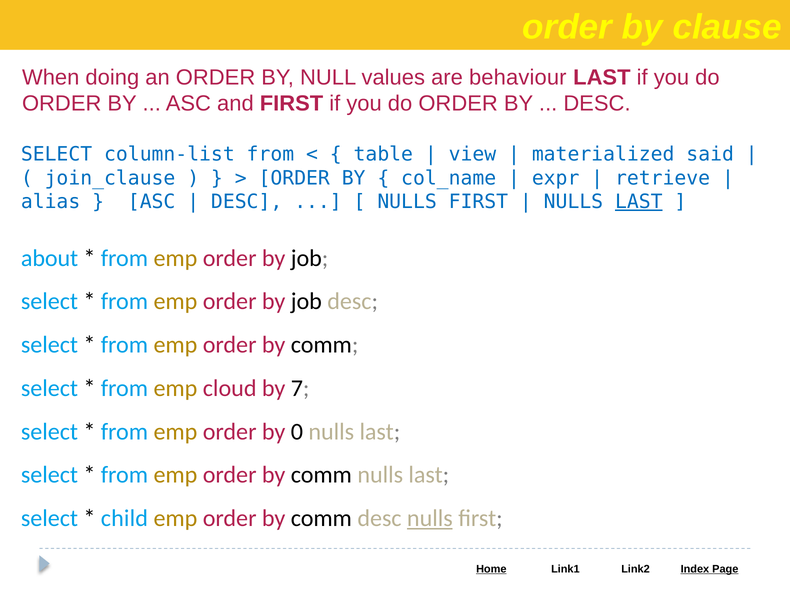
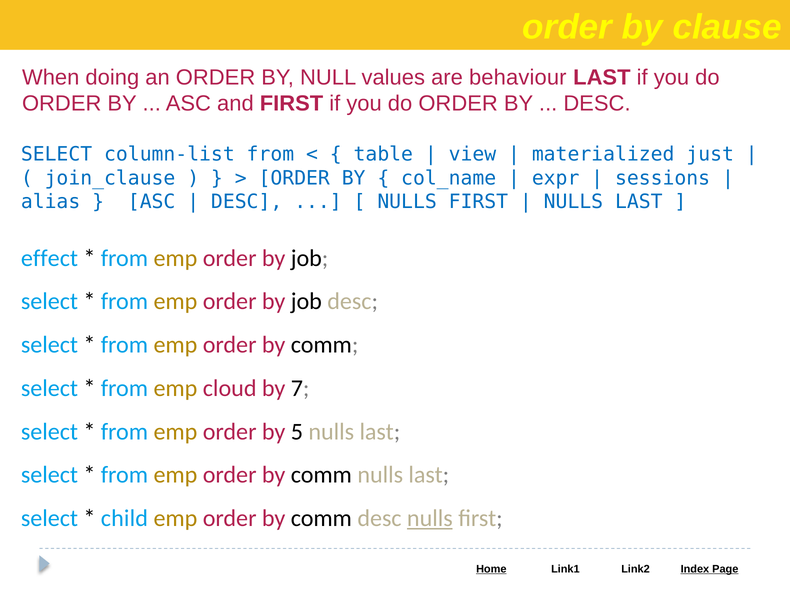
said: said -> just
retrieve: retrieve -> sessions
LAST at (639, 202) underline: present -> none
about: about -> effect
0: 0 -> 5
